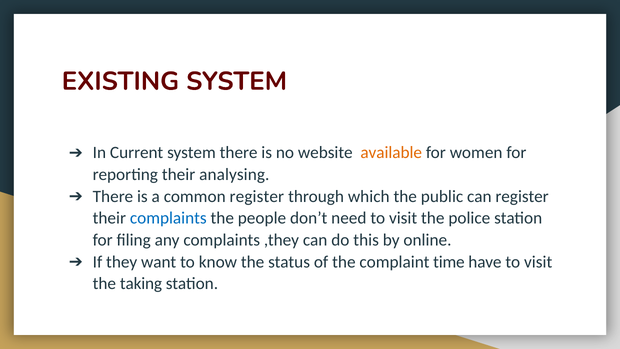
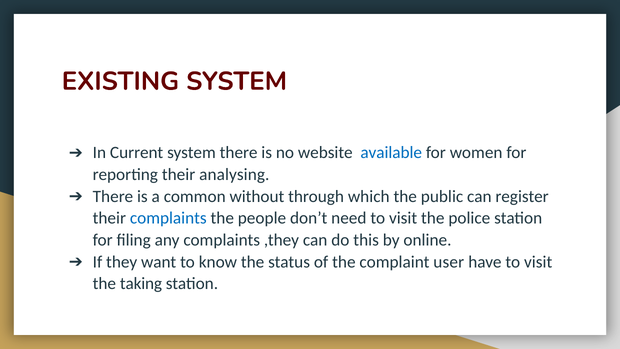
available colour: orange -> blue
common register: register -> without
time: time -> user
